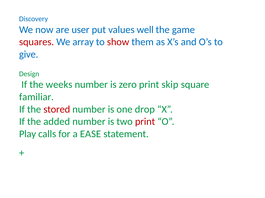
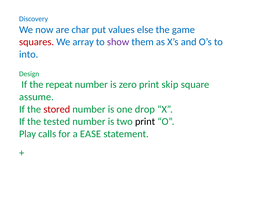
user: user -> char
well: well -> else
show colour: red -> purple
give: give -> into
weeks: weeks -> repeat
familiar: familiar -> assume
added: added -> tested
print at (145, 122) colour: red -> black
